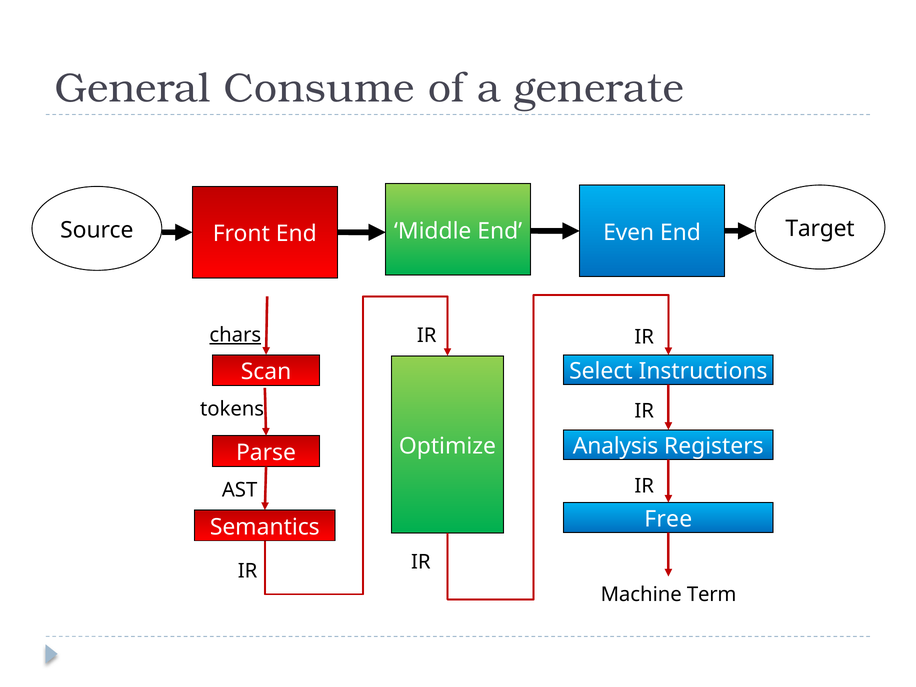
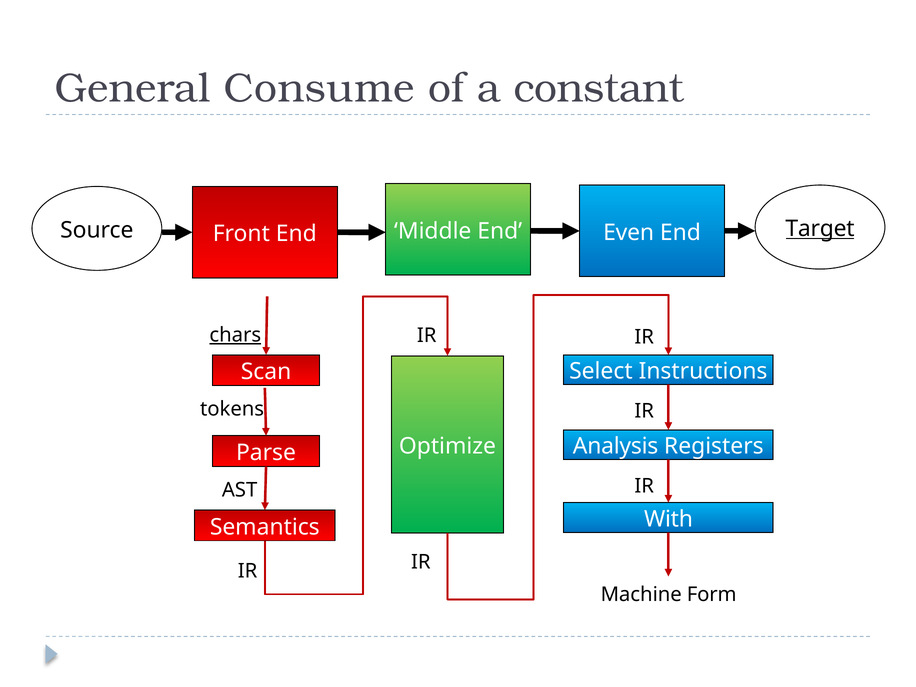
generate: generate -> constant
Target underline: none -> present
Free: Free -> With
Term: Term -> Form
